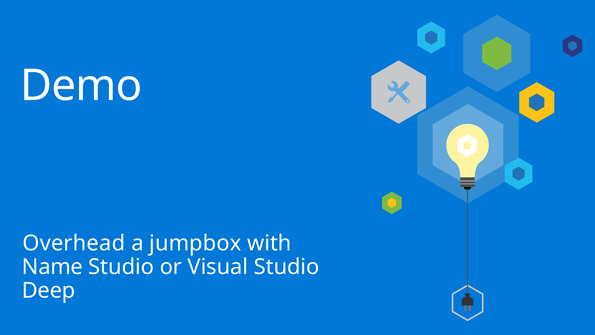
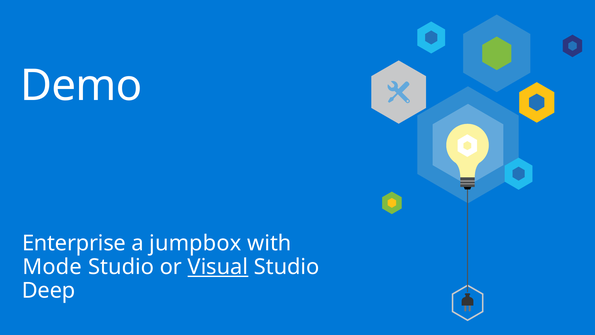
Overhead: Overhead -> Enterprise
Name: Name -> Mode
Visual underline: none -> present
